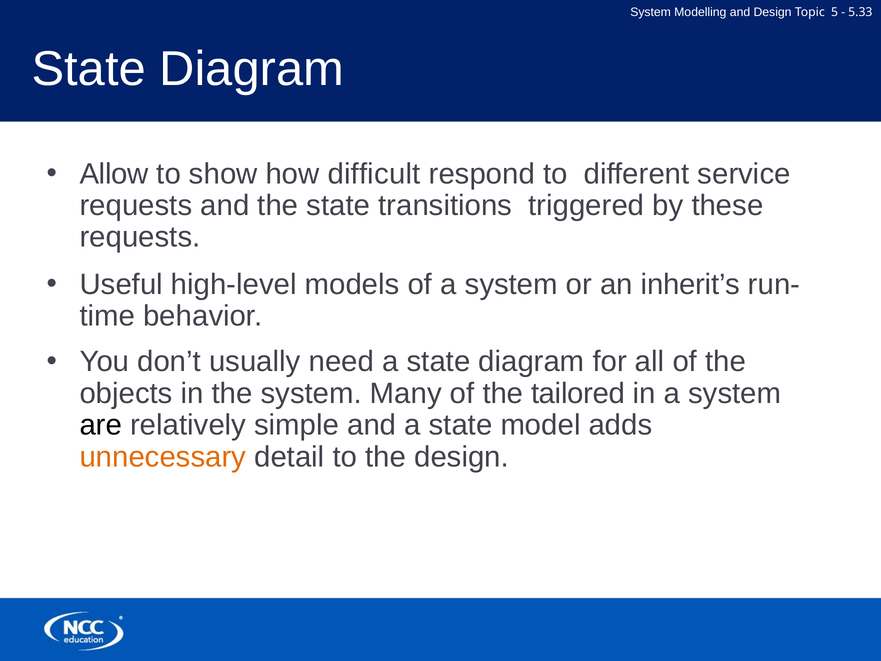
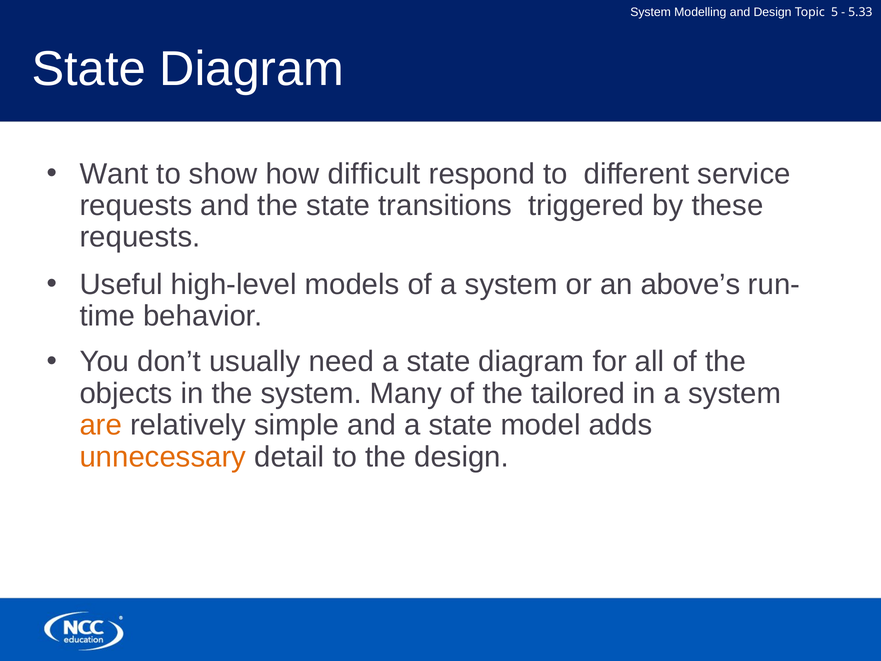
Allow: Allow -> Want
inherit’s: inherit’s -> above’s
are colour: black -> orange
